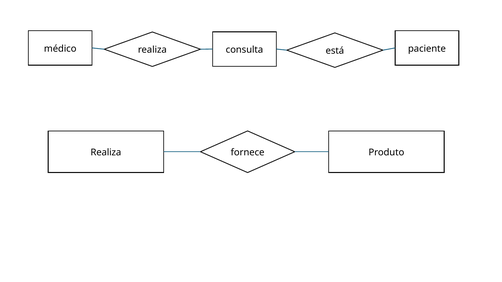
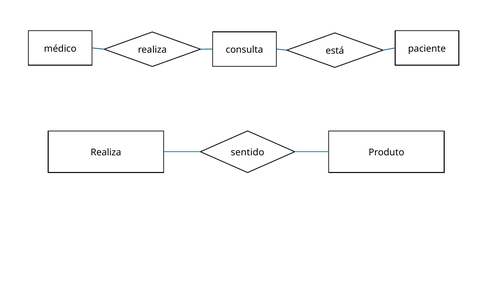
fornece: fornece -> sentido
